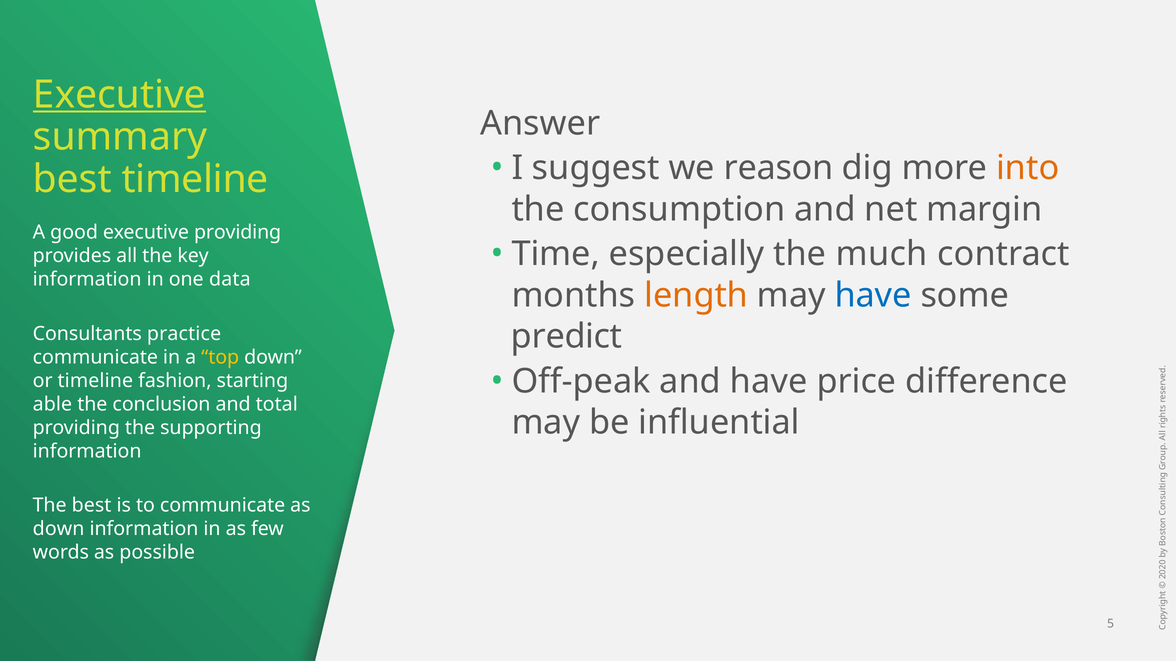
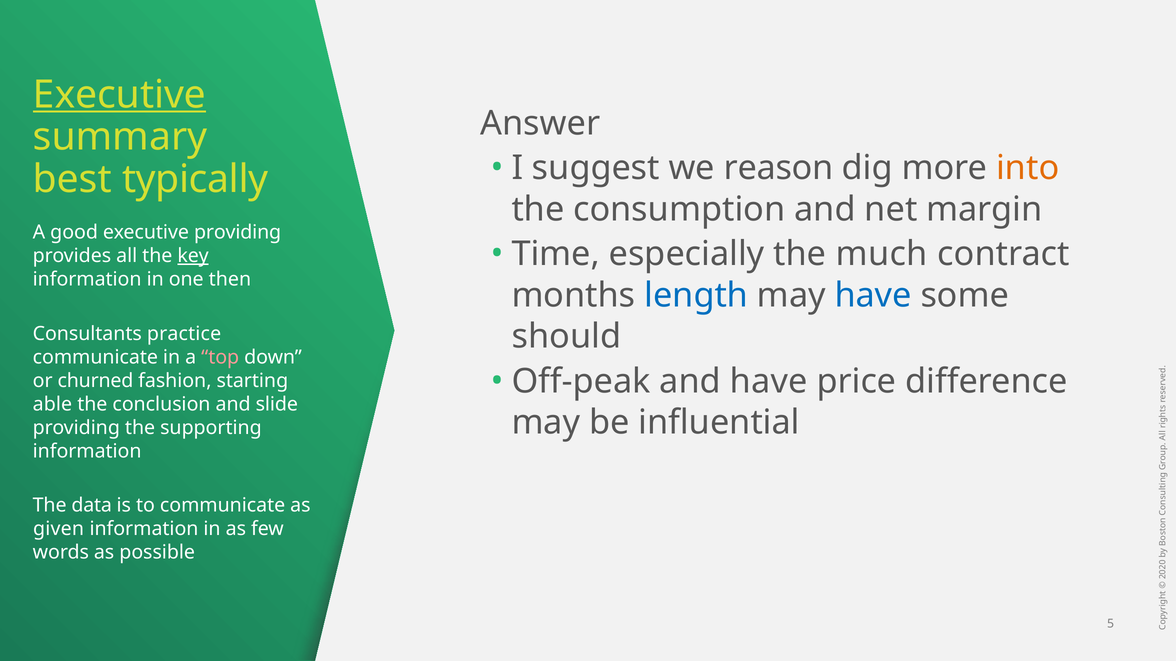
best timeline: timeline -> typically
key underline: none -> present
data: data -> then
length colour: orange -> blue
predict: predict -> should
top colour: yellow -> pink
or timeline: timeline -> churned
total: total -> slide
The best: best -> data
down at (59, 529): down -> given
